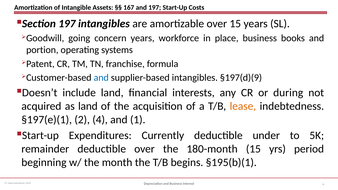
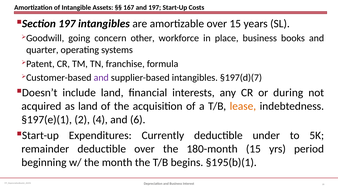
concern years: years -> other
portion: portion -> quarter
and at (101, 78) colour: blue -> purple
§197(d)(9: §197(d)(9 -> §197(d)(7
1: 1 -> 6
